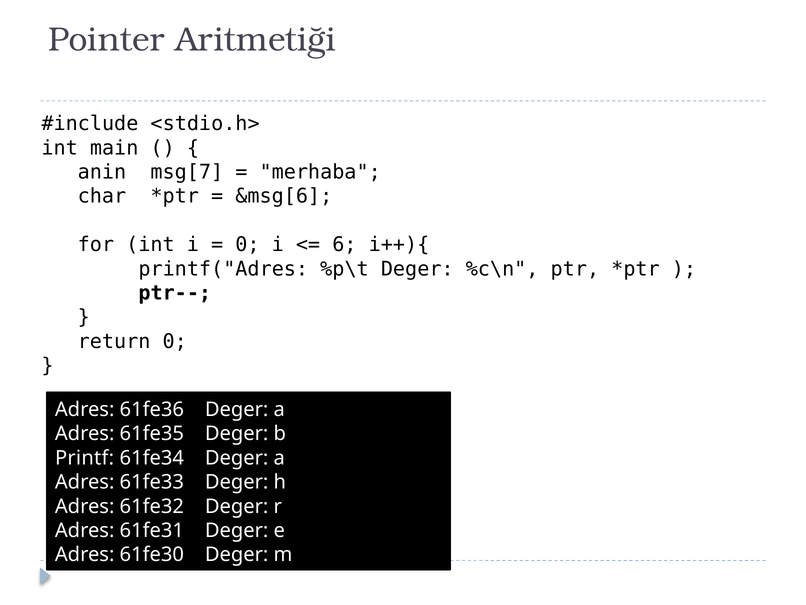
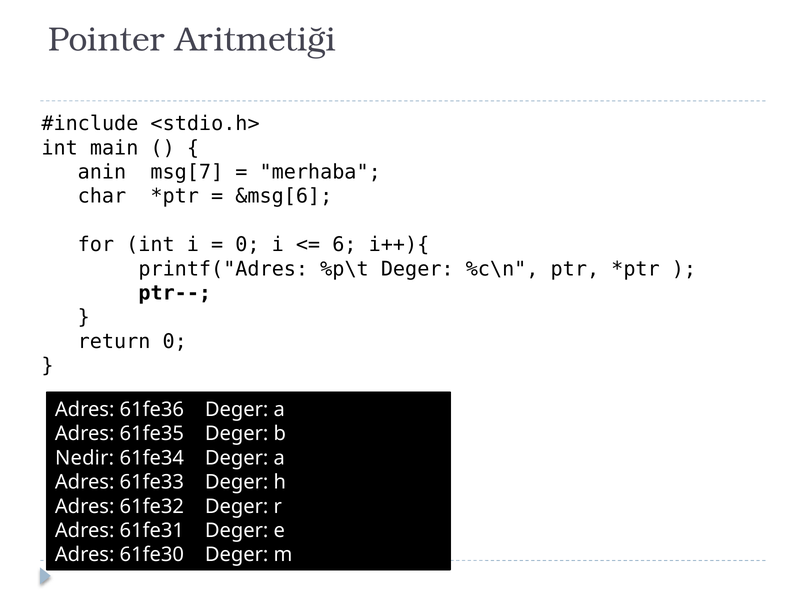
Printf: Printf -> Nedir
